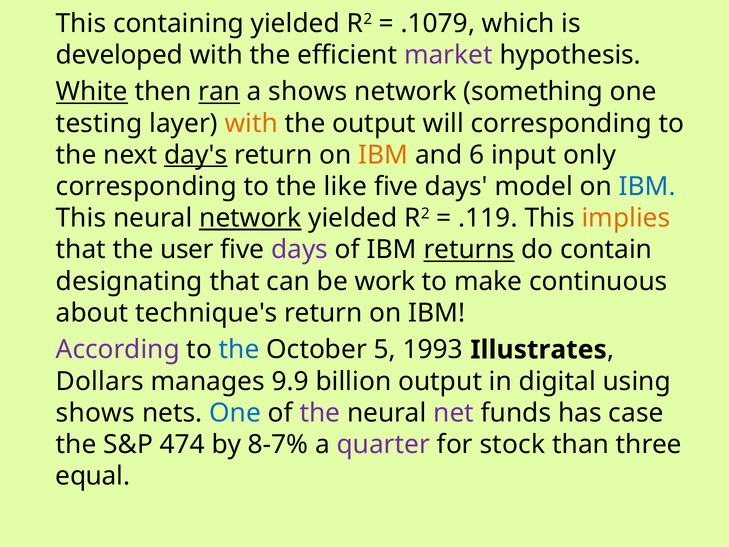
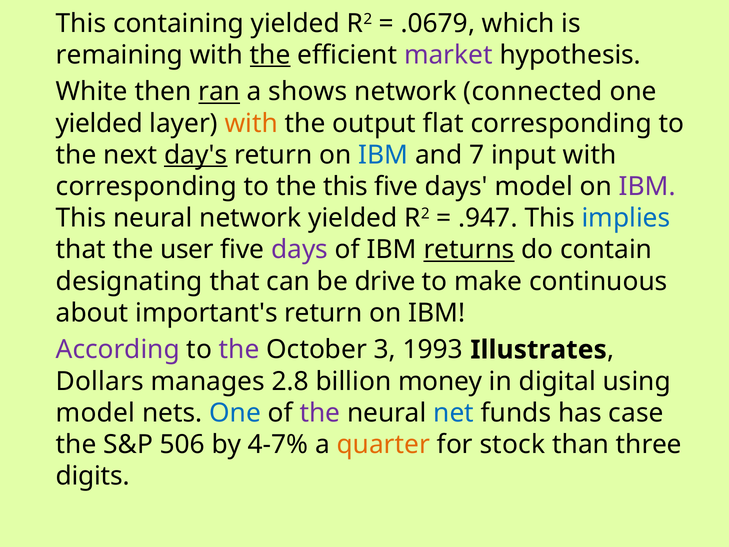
.1079: .1079 -> .0679
developed: developed -> remaining
the at (270, 55) underline: none -> present
White underline: present -> none
something: something -> connected
testing at (99, 123): testing -> yielded
will: will -> flat
IBM at (383, 155) colour: orange -> blue
6: 6 -> 7
input only: only -> with
the like: like -> this
IBM at (647, 186) colour: blue -> purple
network at (250, 218) underline: present -> none
.119: .119 -> .947
implies colour: orange -> blue
work: work -> drive
technique's: technique's -> important's
the at (239, 350) colour: blue -> purple
5: 5 -> 3
9.9: 9.9 -> 2.8
billion output: output -> money
shows at (95, 413): shows -> model
net colour: purple -> blue
474: 474 -> 506
8-7%: 8-7% -> 4-7%
quarter colour: purple -> orange
equal: equal -> digits
